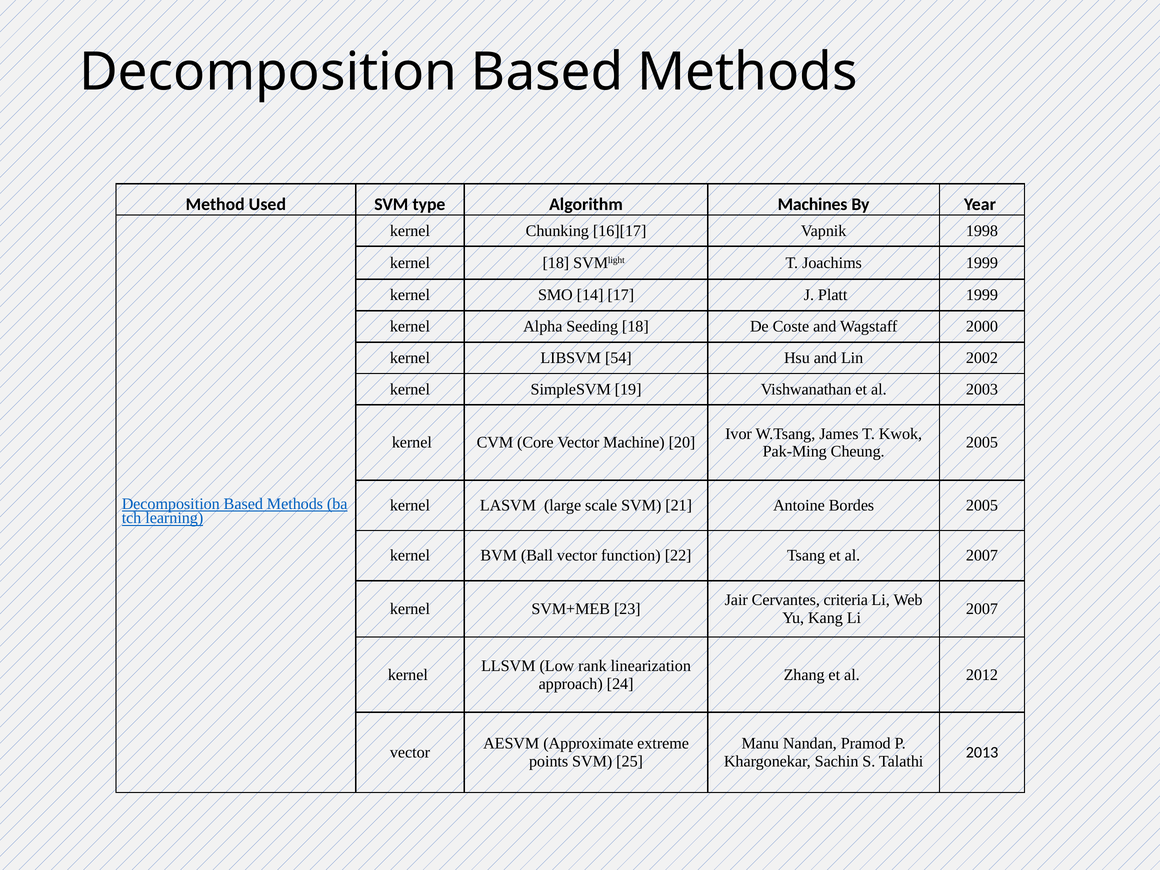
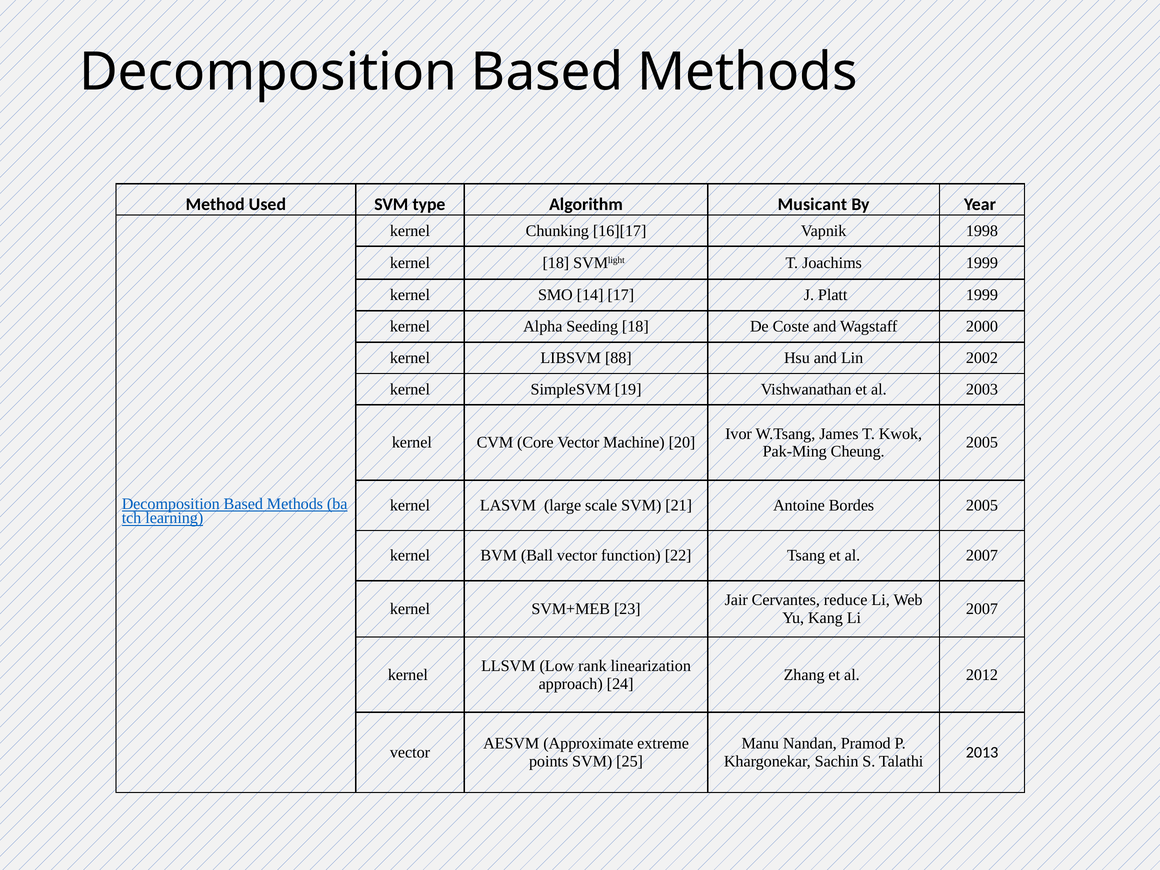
Machines: Machines -> Musicant
54: 54 -> 88
criteria: criteria -> reduce
